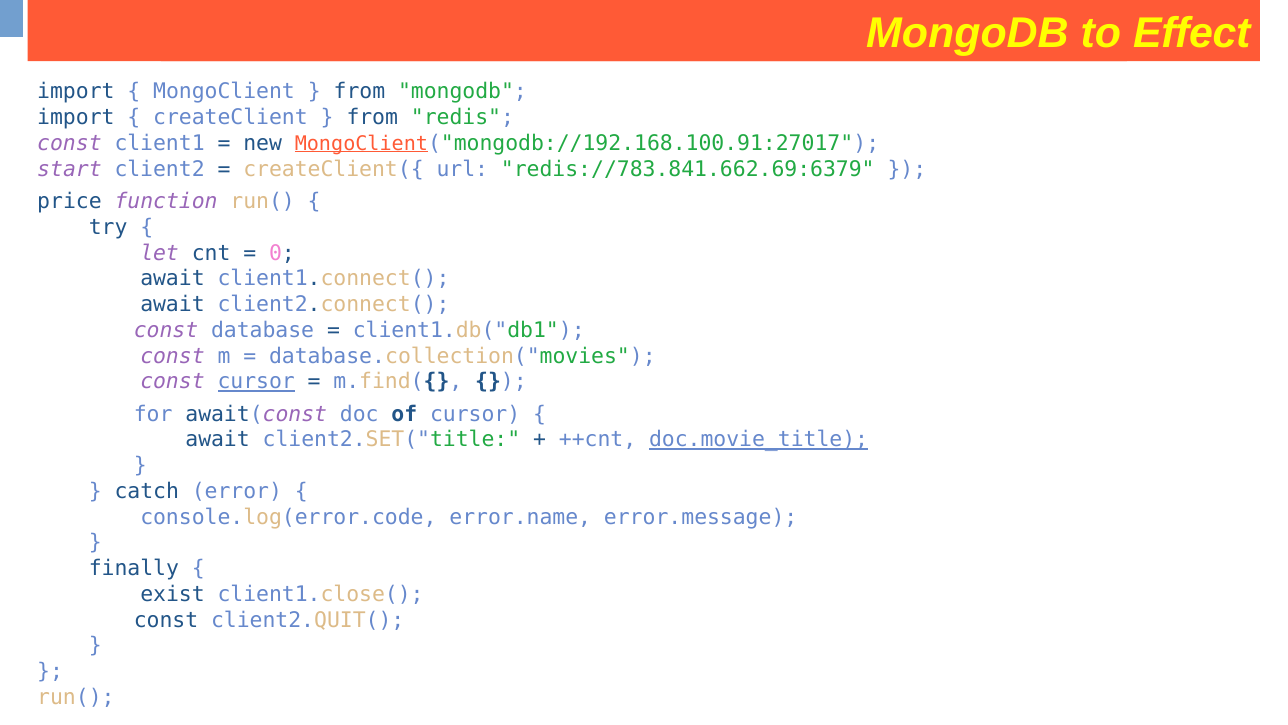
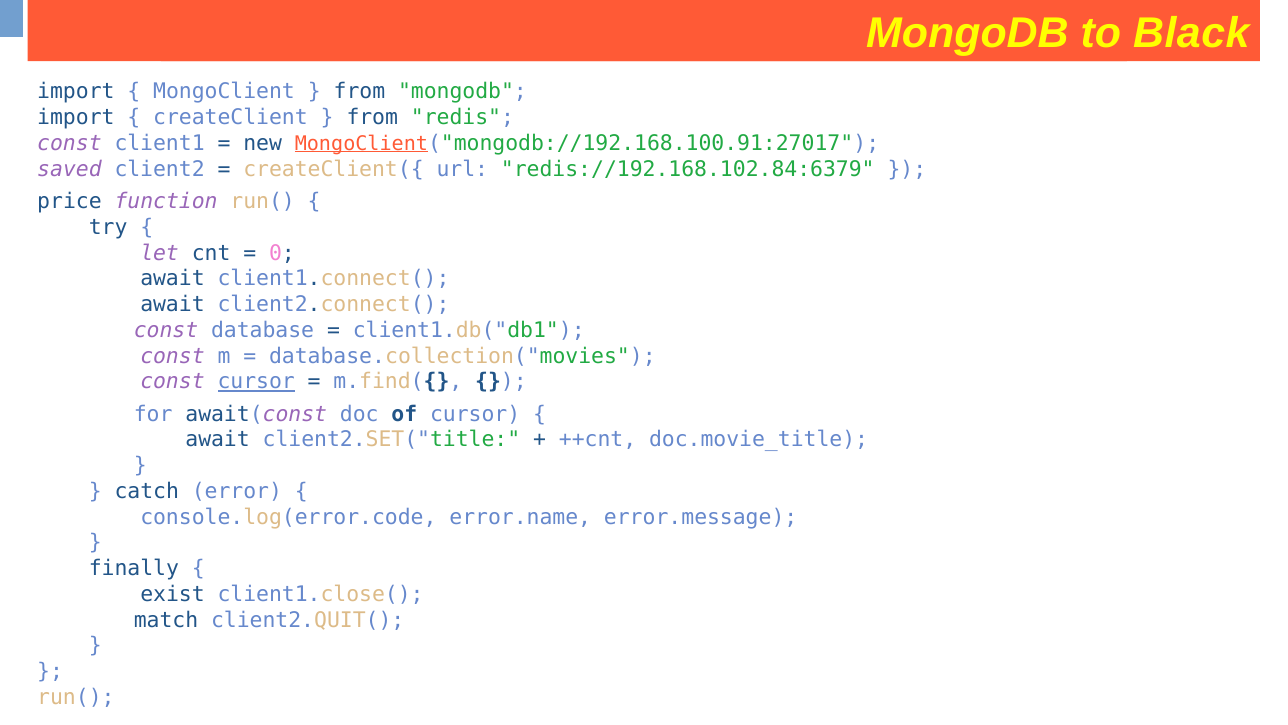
Effect: Effect -> Black
start: start -> saved
redis://783.841.662.69:6379: redis://783.841.662.69:6379 -> redis://192.168.102.84:6379
doc.movie_title underline: present -> none
const at (166, 620): const -> match
